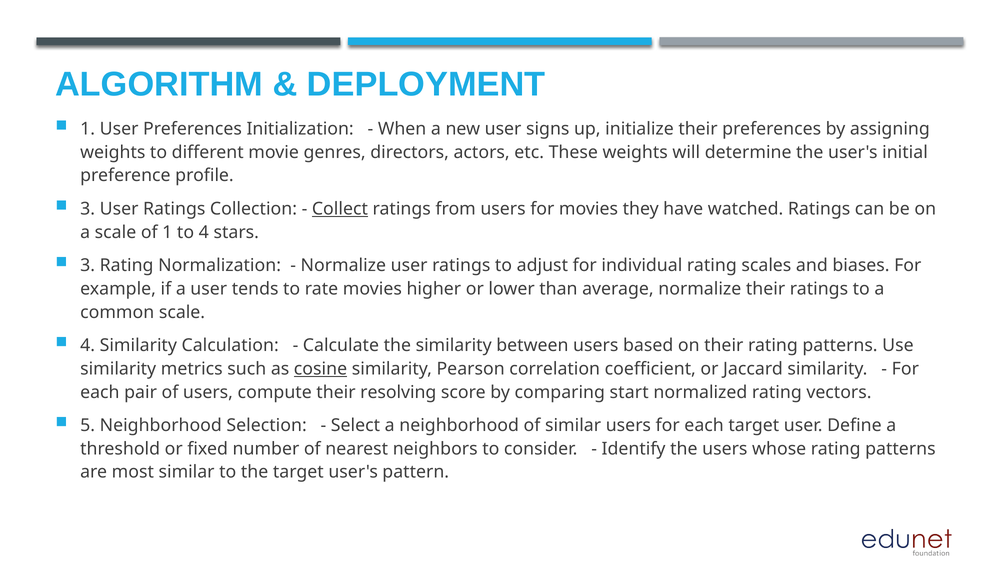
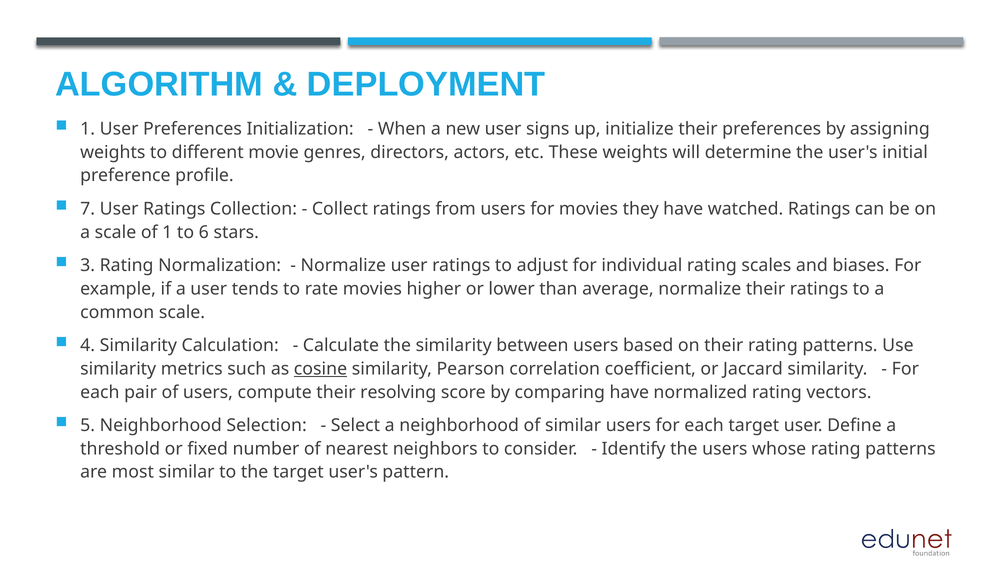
3 at (88, 209): 3 -> 7
Collect underline: present -> none
to 4: 4 -> 6
comparing start: start -> have
